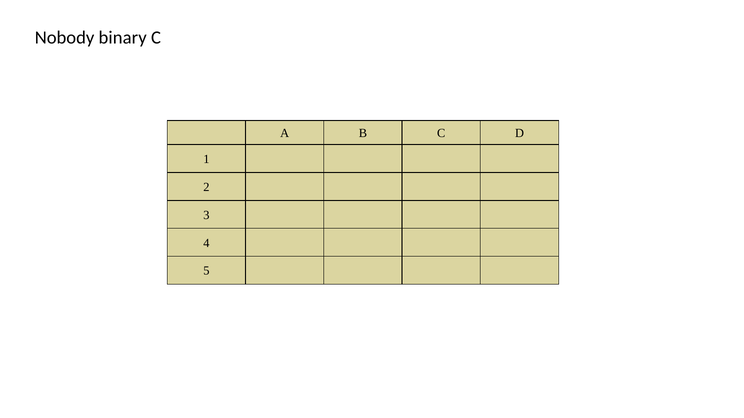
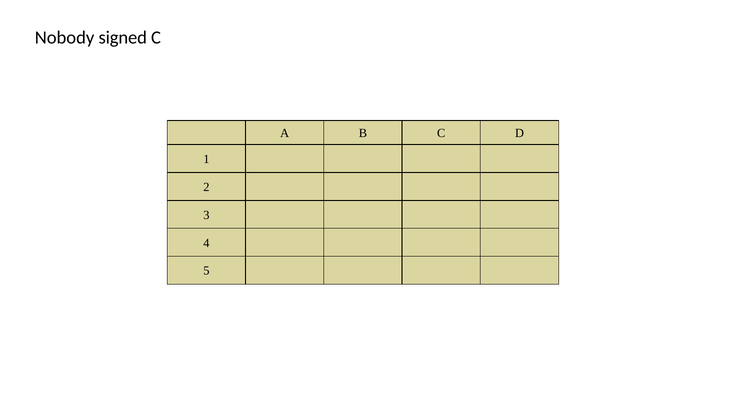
binary: binary -> signed
